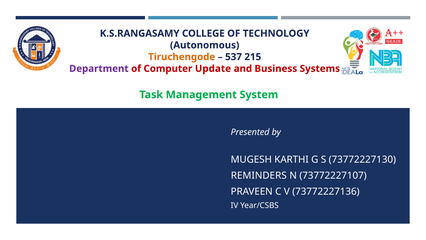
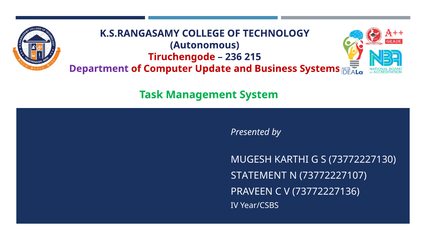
Tiruchengode colour: orange -> red
537: 537 -> 236
REMINDERS: REMINDERS -> STATEMENT
